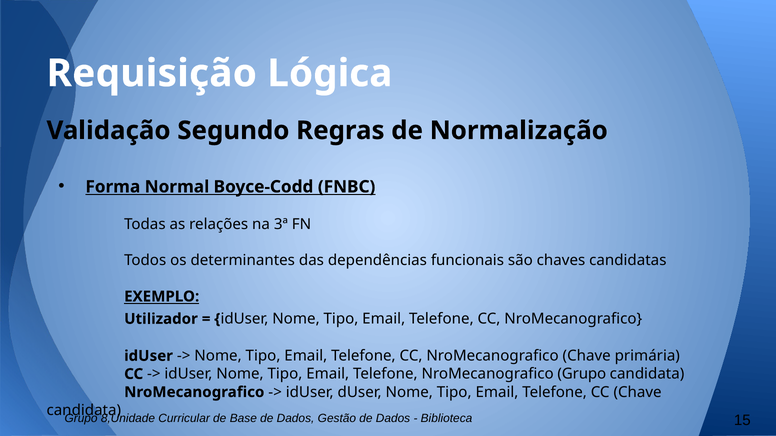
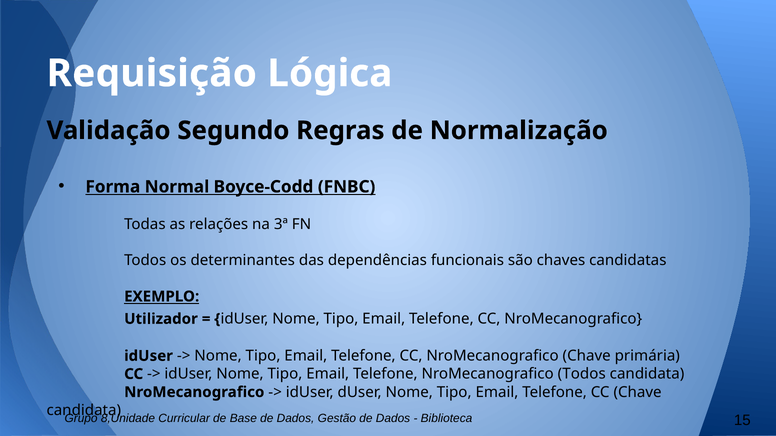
NroMecanografico Grupo: Grupo -> Todos
